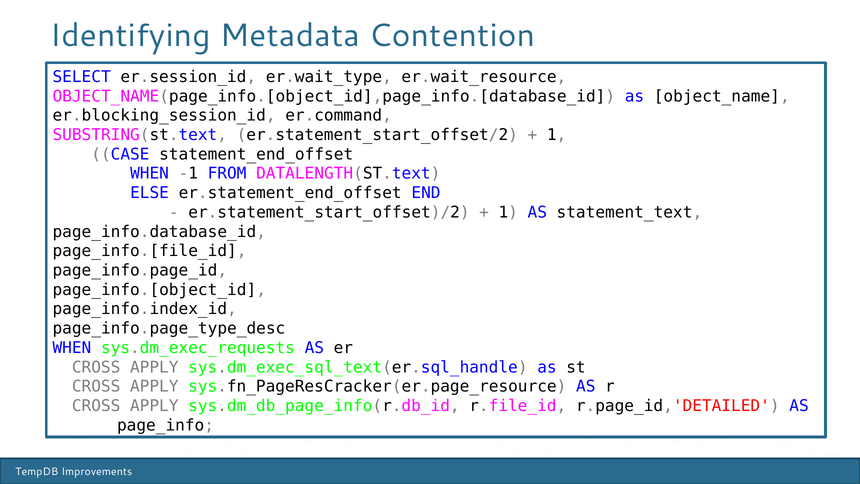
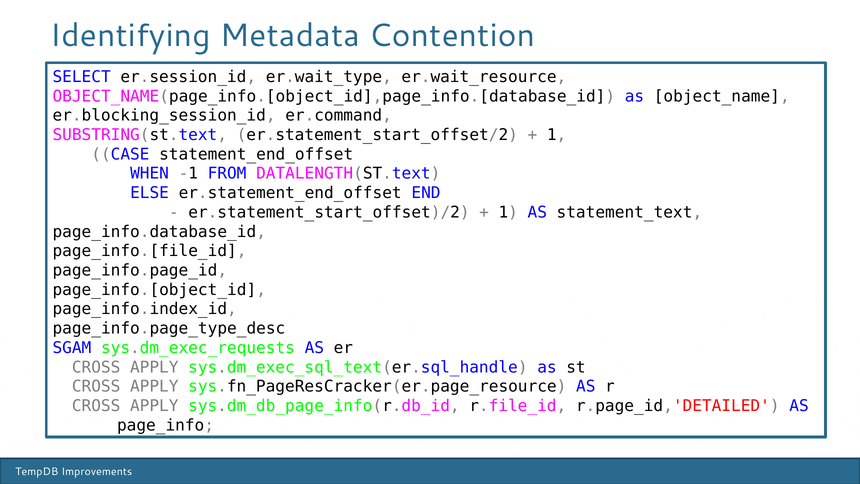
WHEN at (72, 348): WHEN -> SGAM
